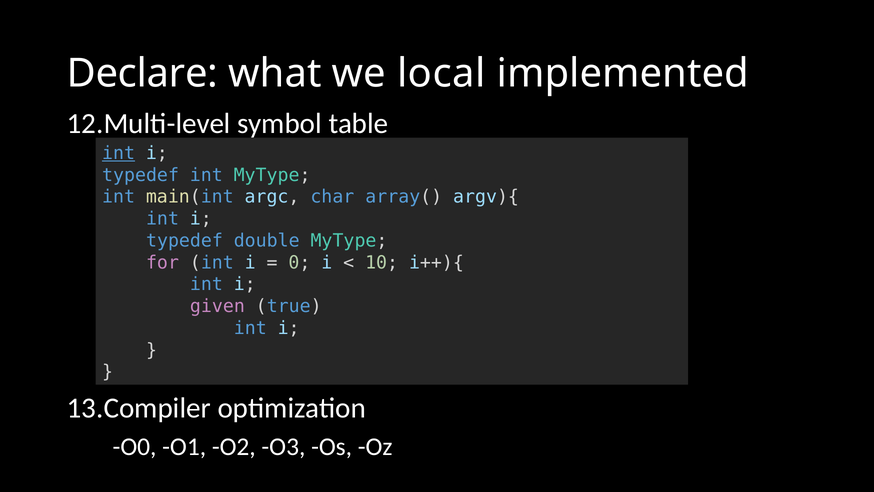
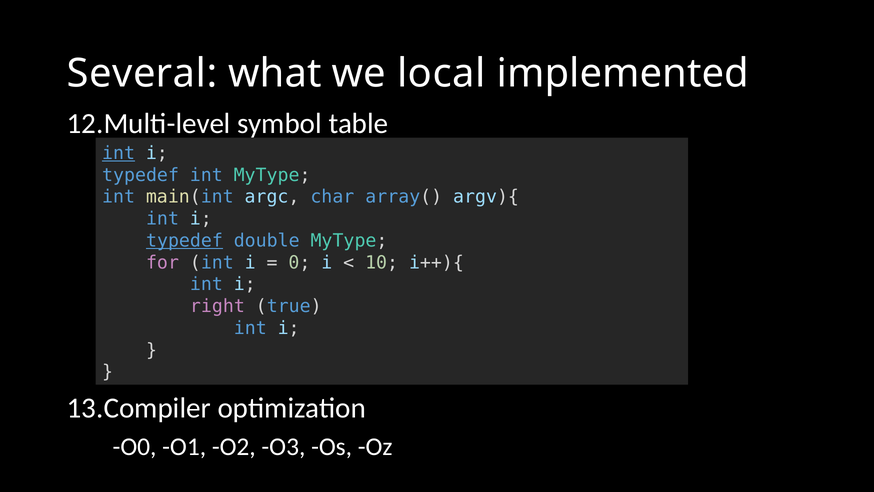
Declare: Declare -> Several
typedef at (184, 240) underline: none -> present
given: given -> right
